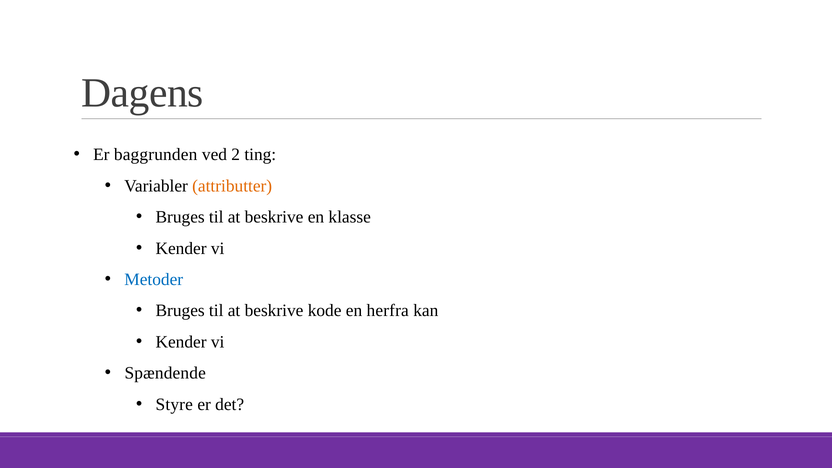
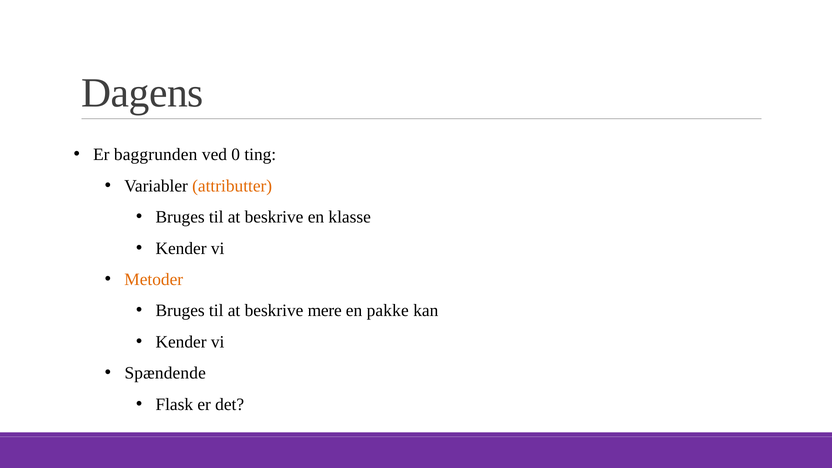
2: 2 -> 0
Metoder colour: blue -> orange
kode: kode -> mere
herfra: herfra -> pakke
Styre: Styre -> Flask
